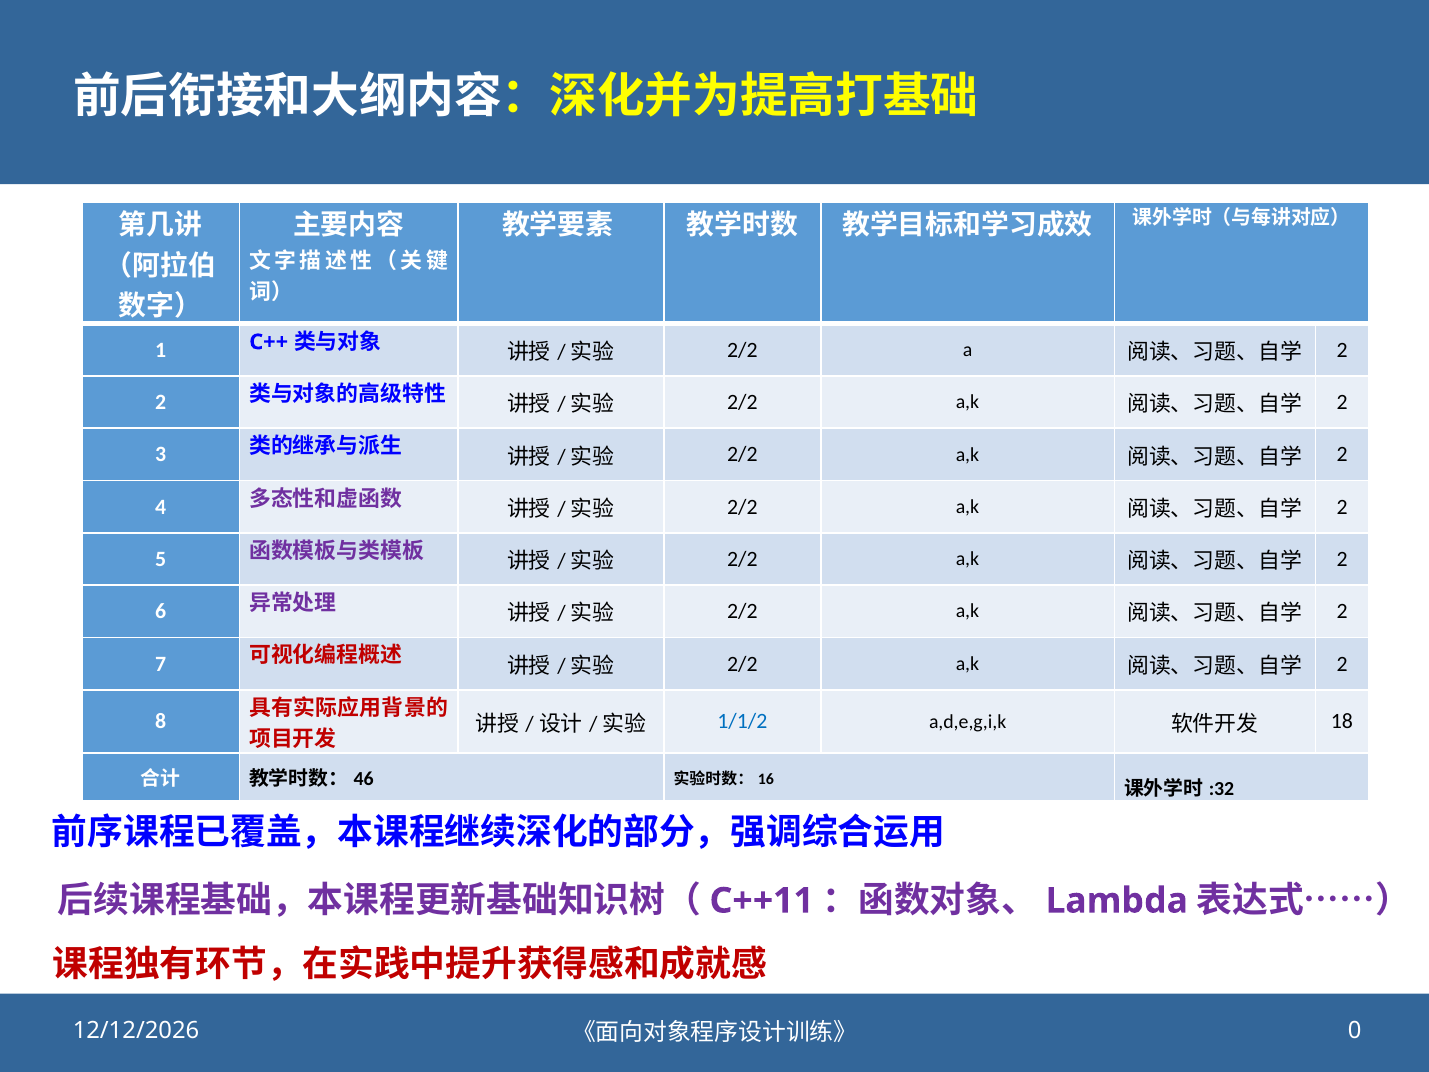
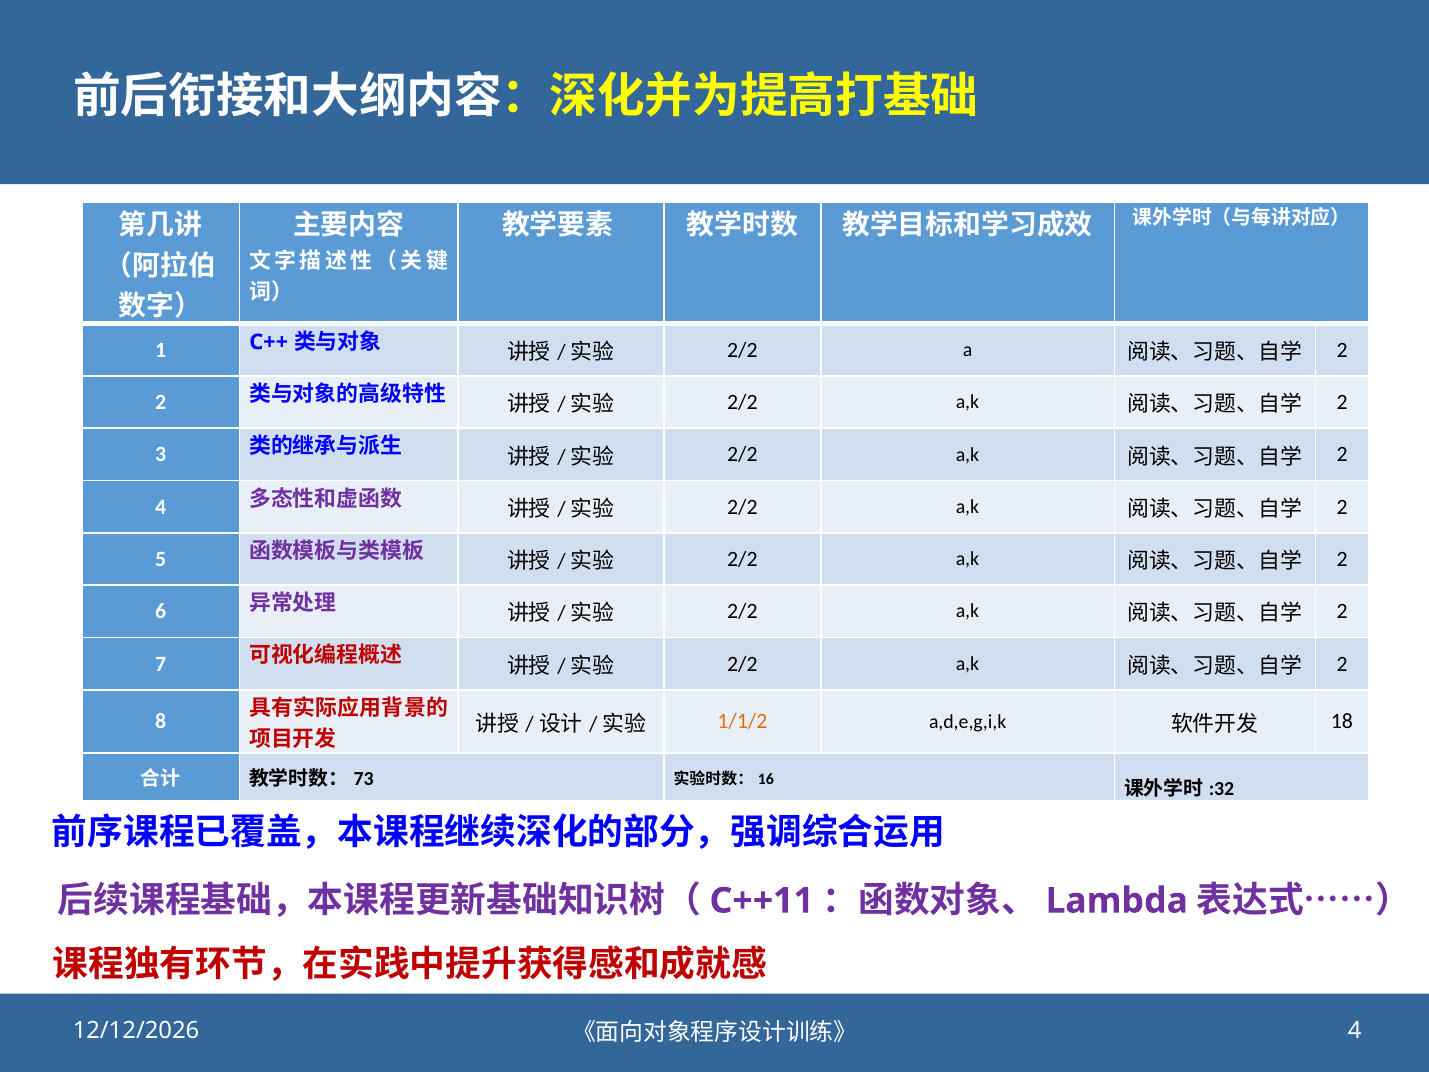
1/1/2 colour: blue -> orange
46: 46 -> 73
0 at (1355, 1031): 0 -> 4
